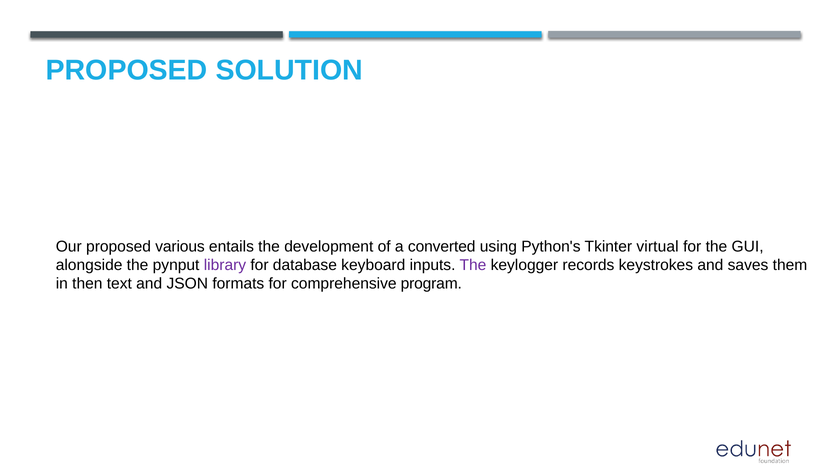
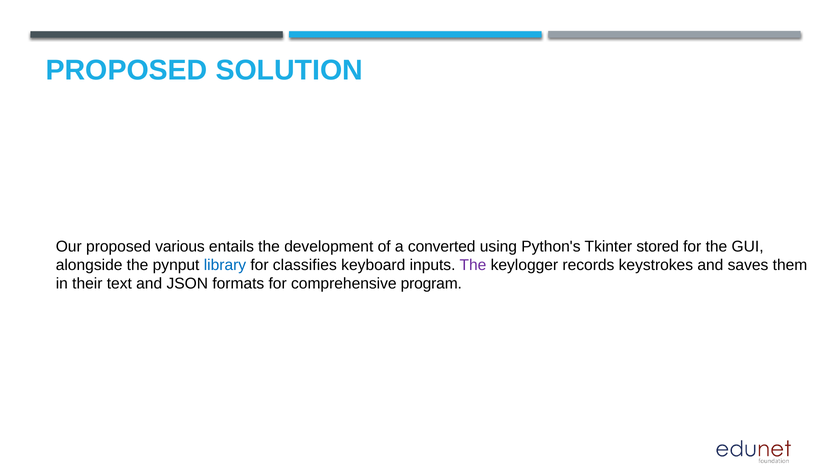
virtual: virtual -> stored
library colour: purple -> blue
database: database -> classifies
then: then -> their
